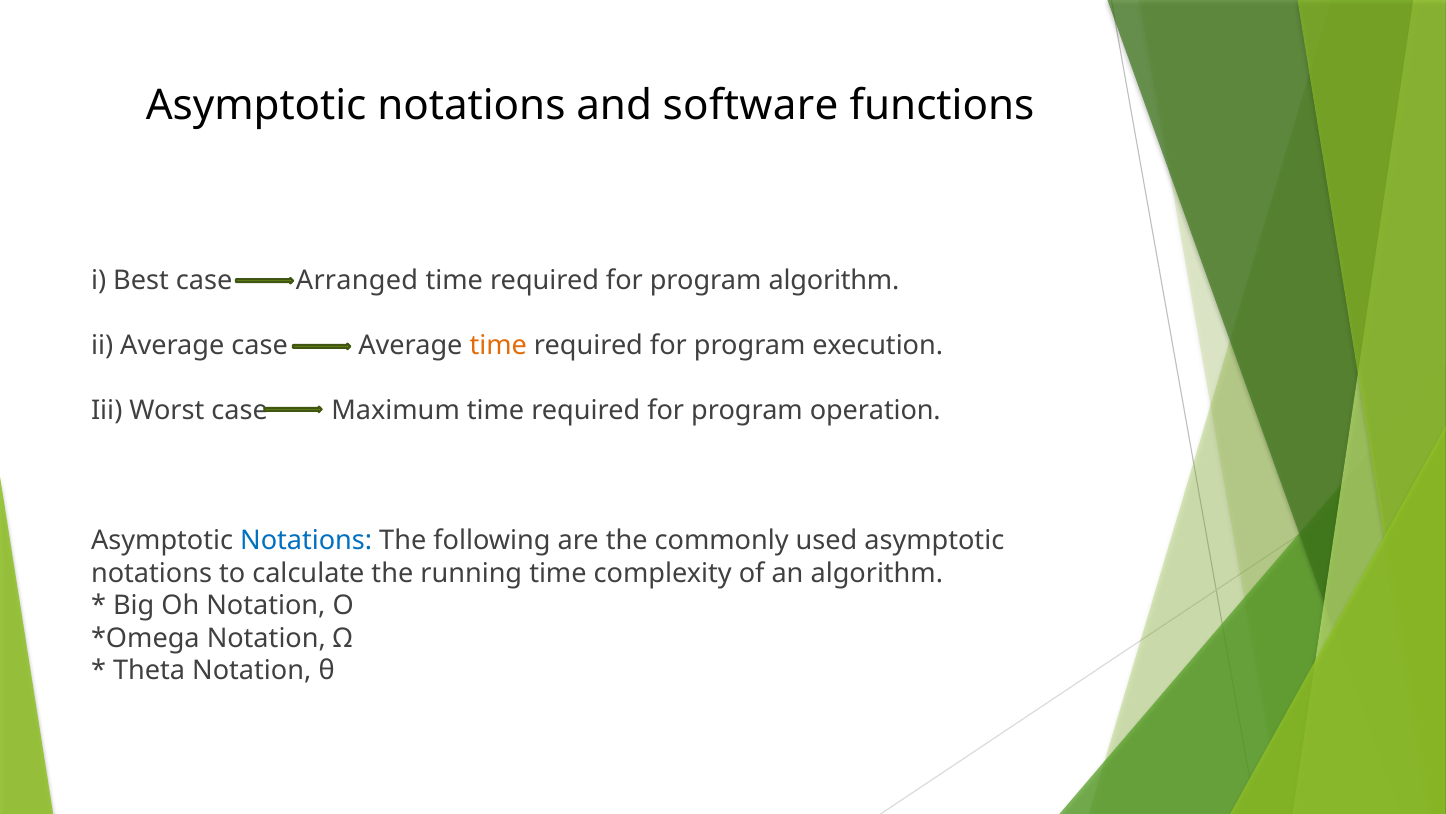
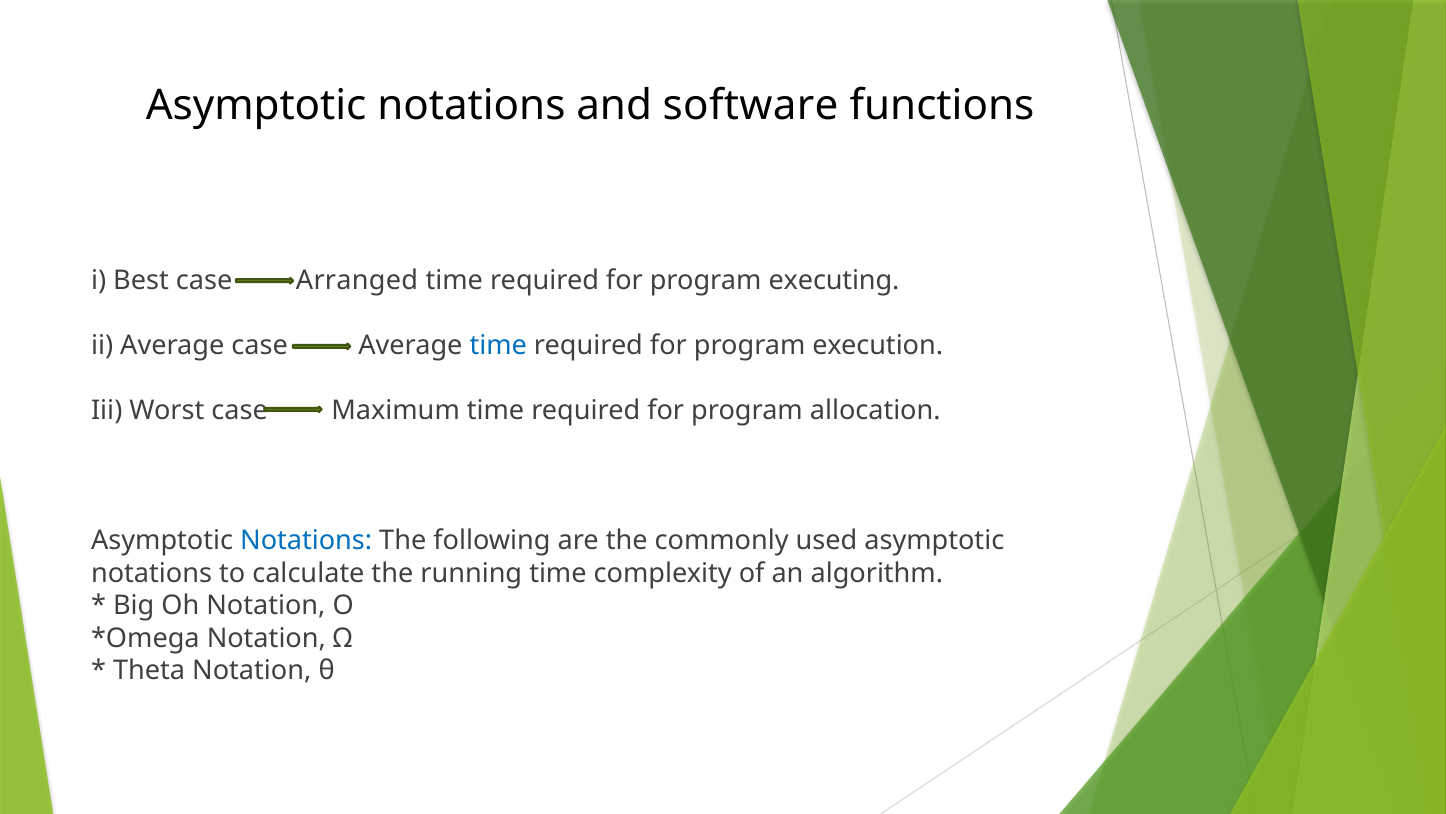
program algorithm: algorithm -> executing
time at (498, 345) colour: orange -> blue
operation: operation -> allocation
